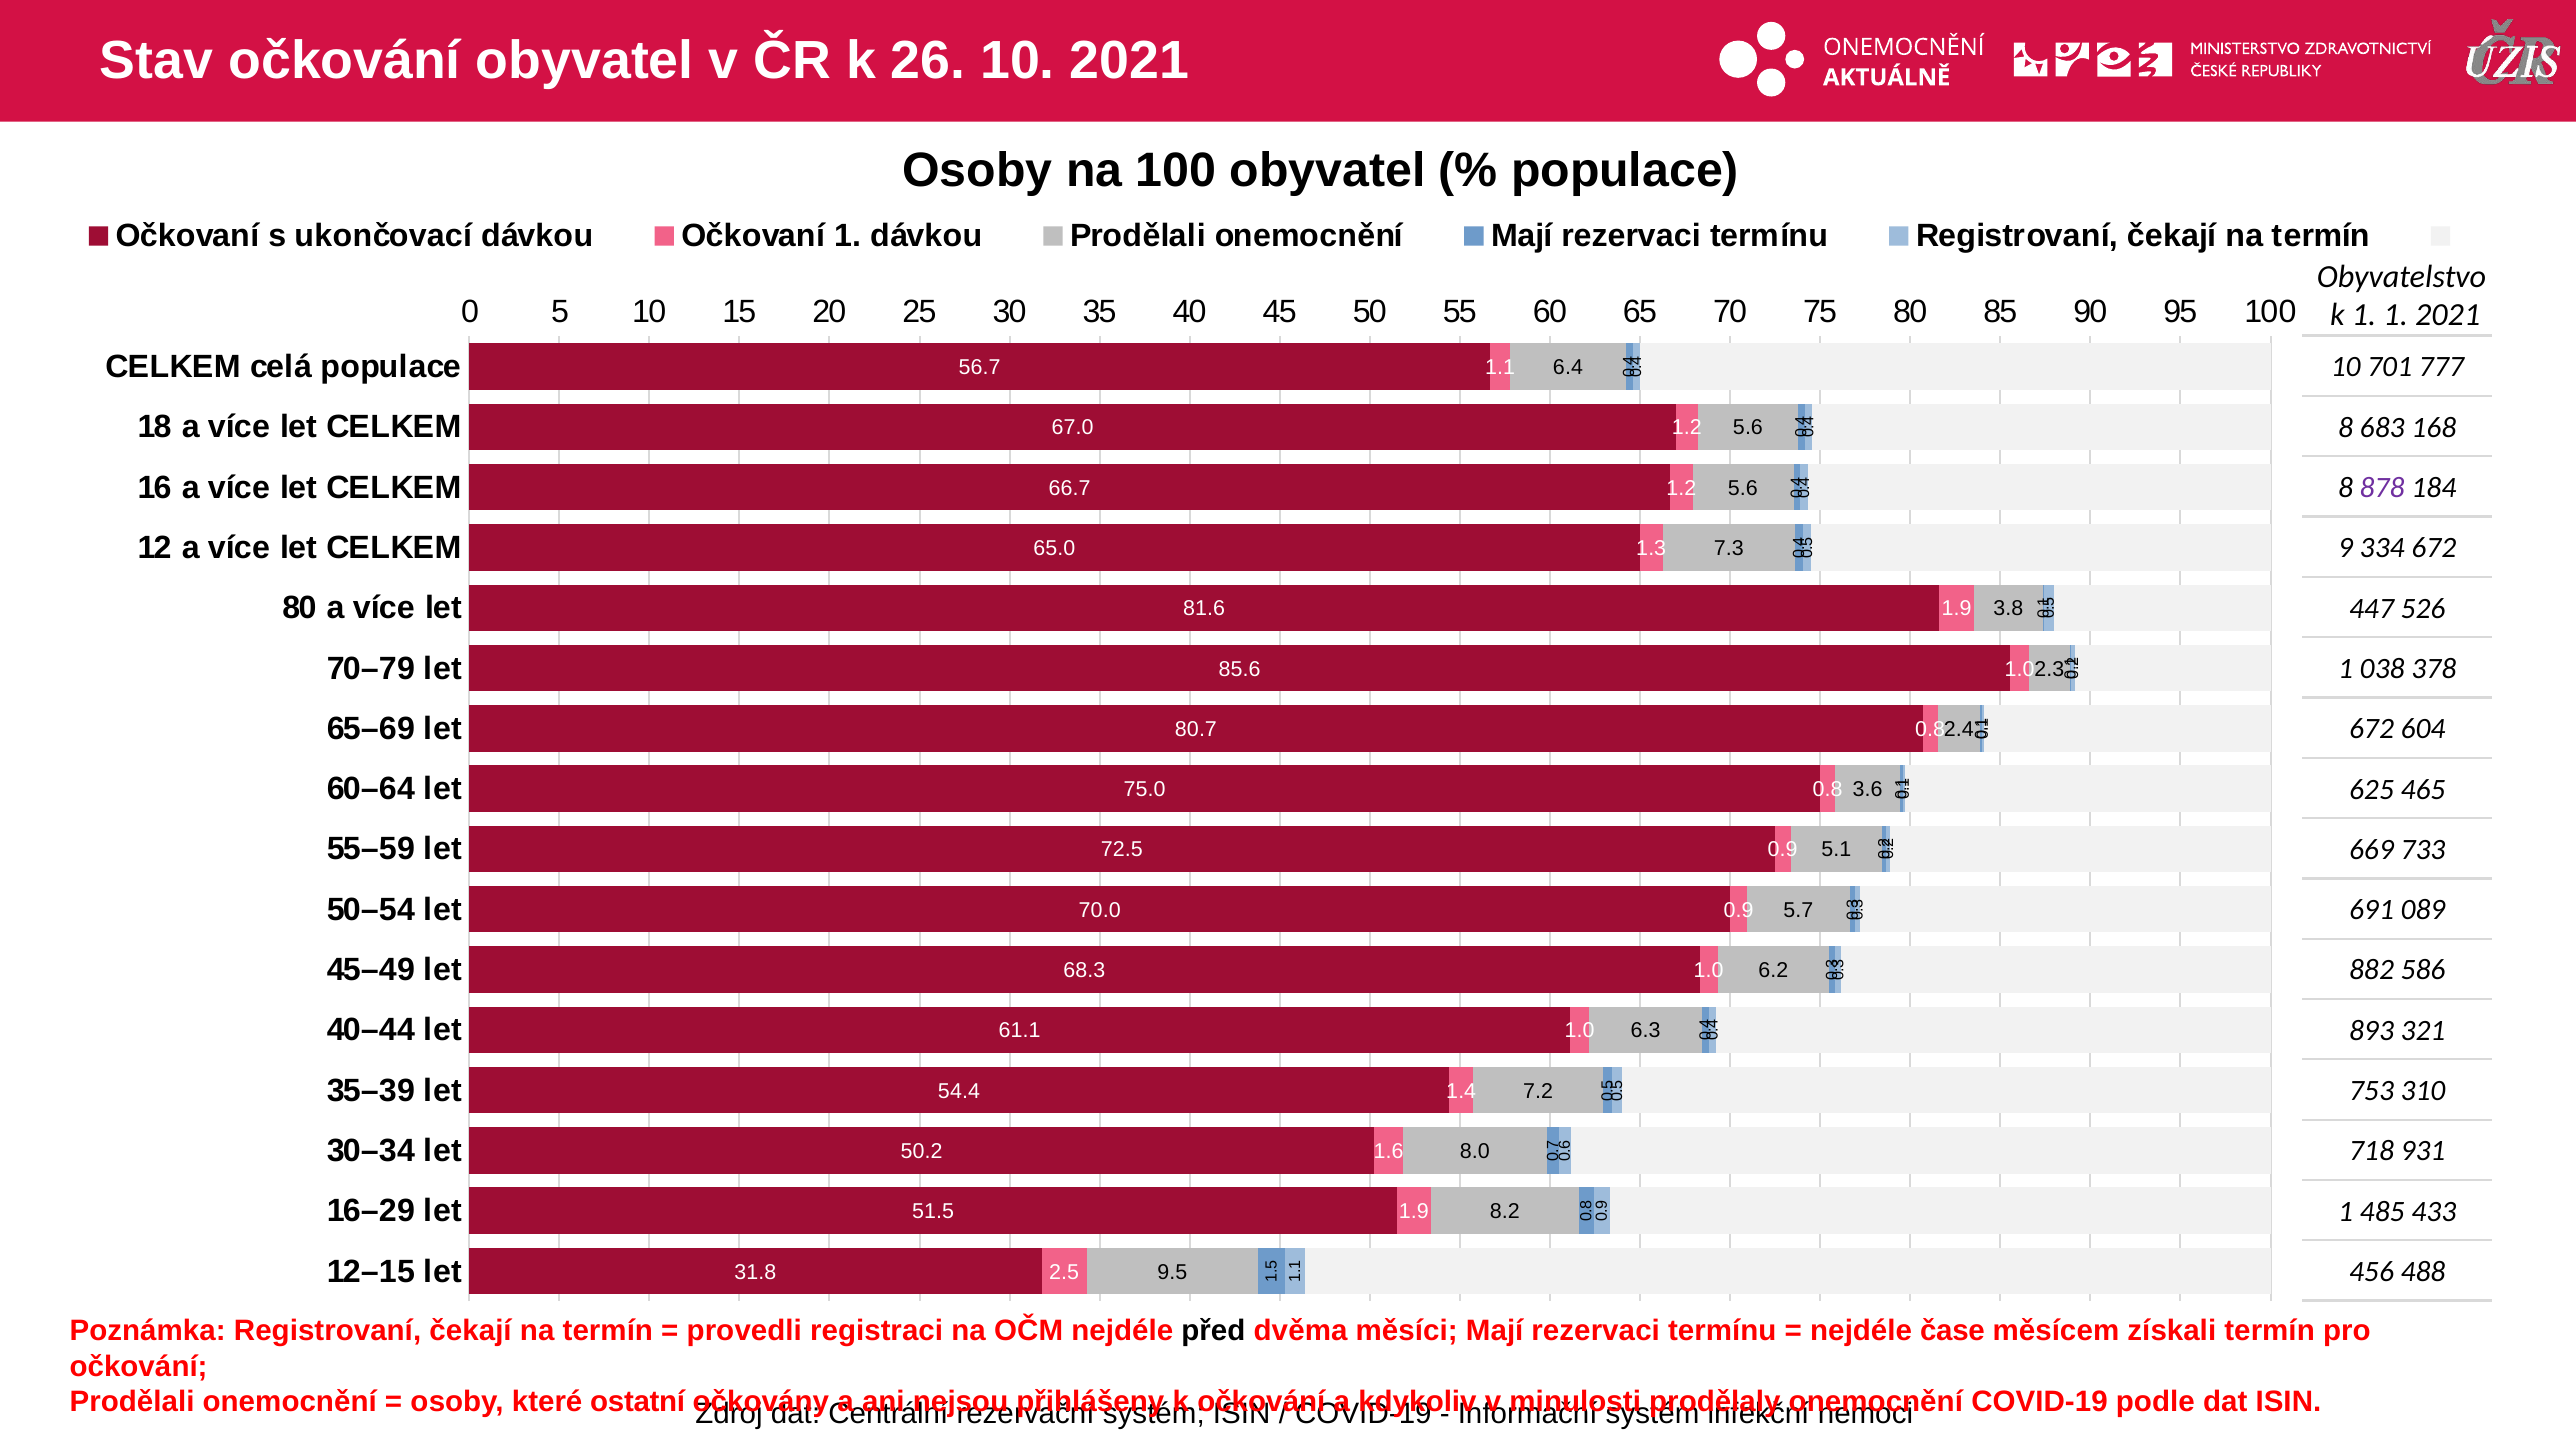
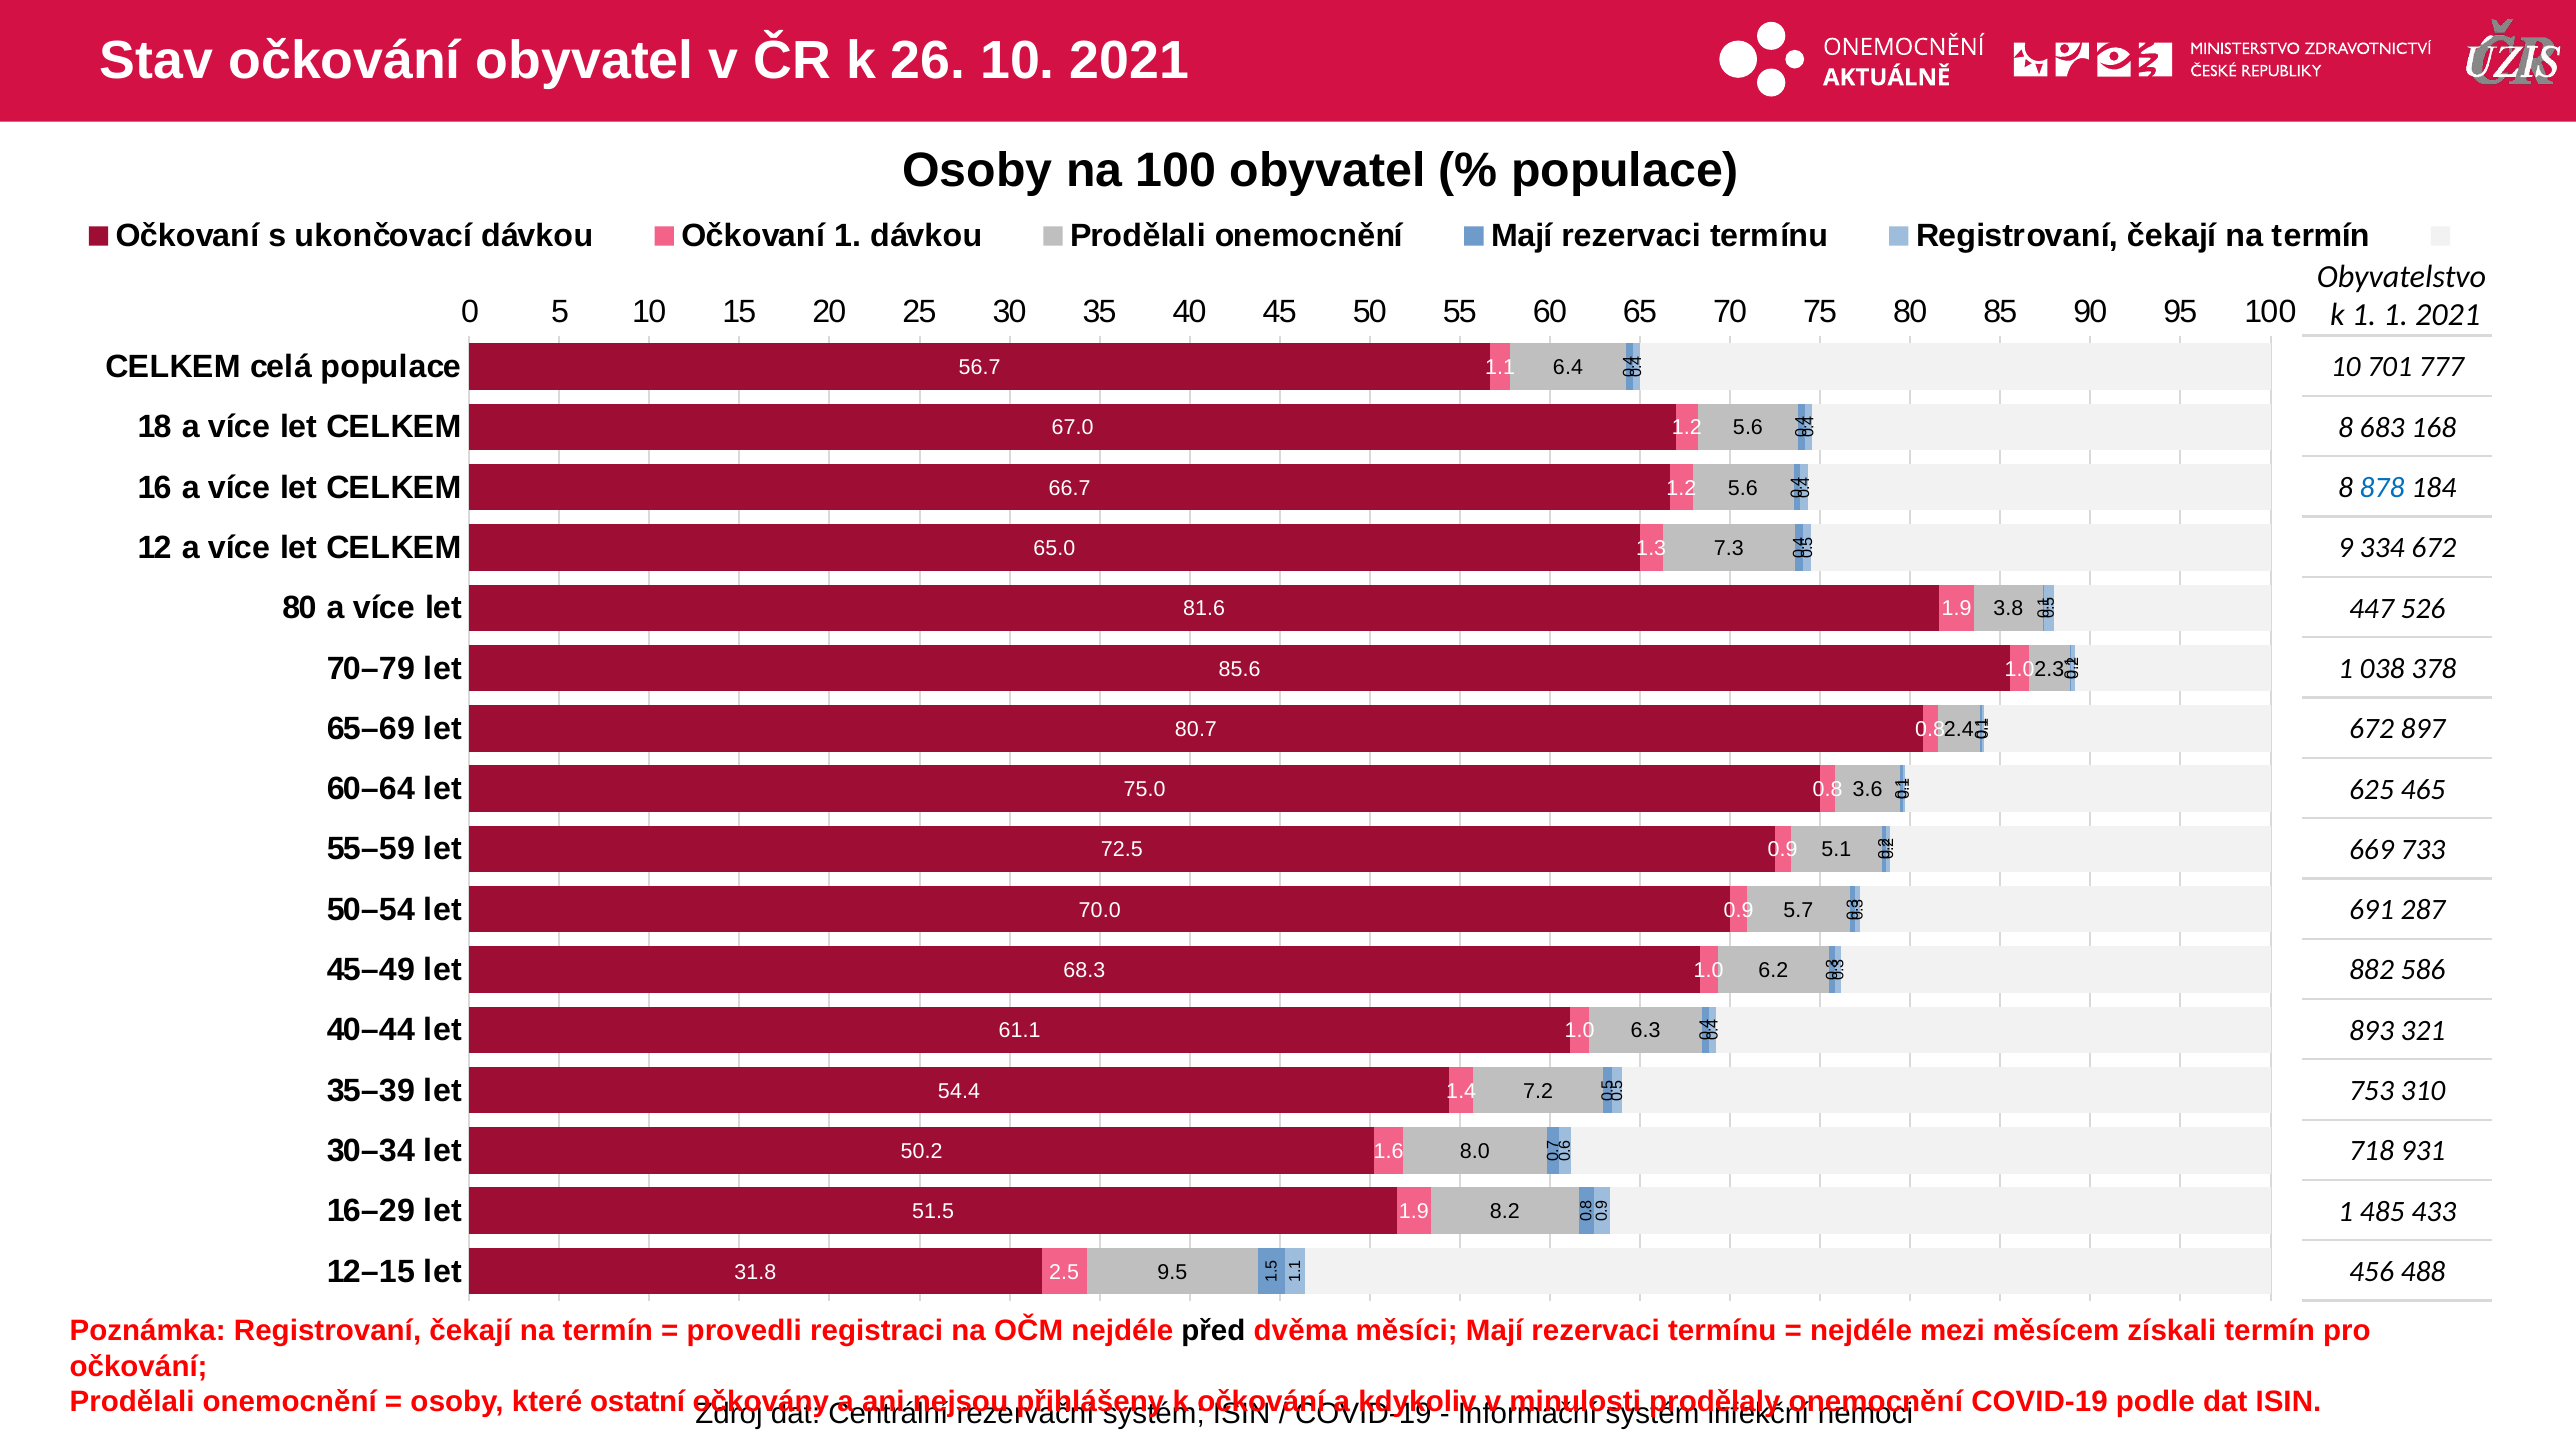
878 colour: purple -> blue
604: 604 -> 897
089: 089 -> 287
čase: čase -> mezi
